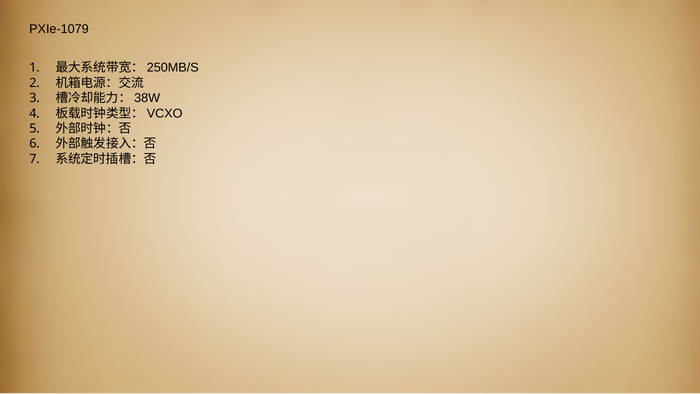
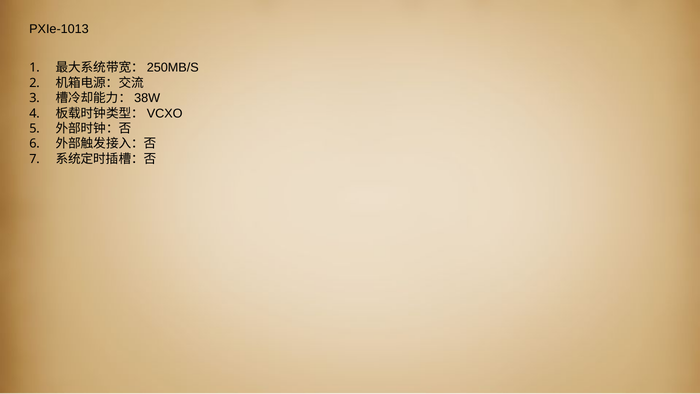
PXIe-1079: PXIe-1079 -> PXIe-1013
